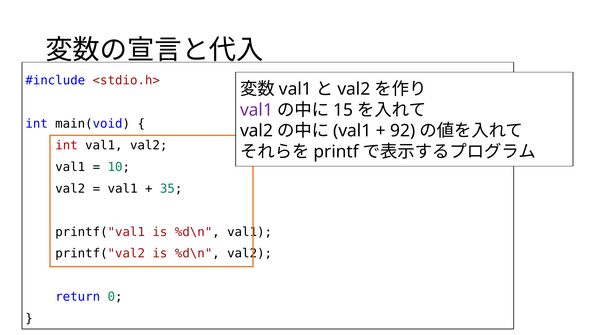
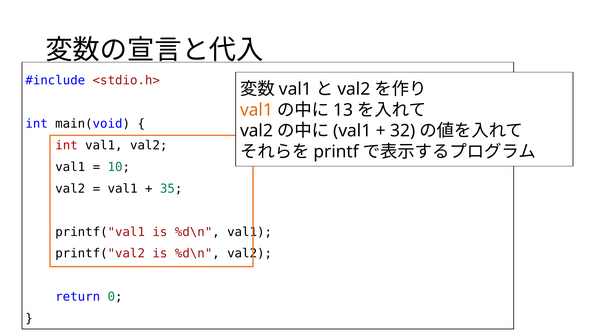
val1 at (257, 110) colour: purple -> orange
15: 15 -> 13
92: 92 -> 32
